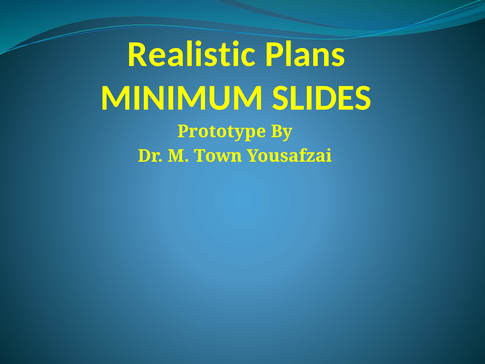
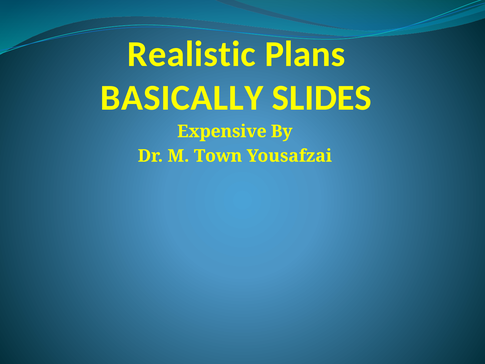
MINIMUM: MINIMUM -> BASICALLY
Prototype: Prototype -> Expensive
